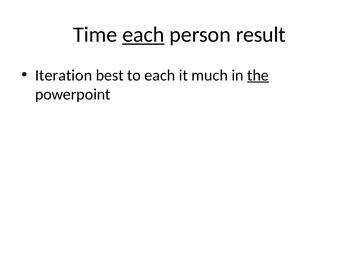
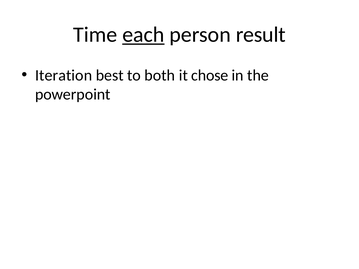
to each: each -> both
much: much -> chose
the underline: present -> none
